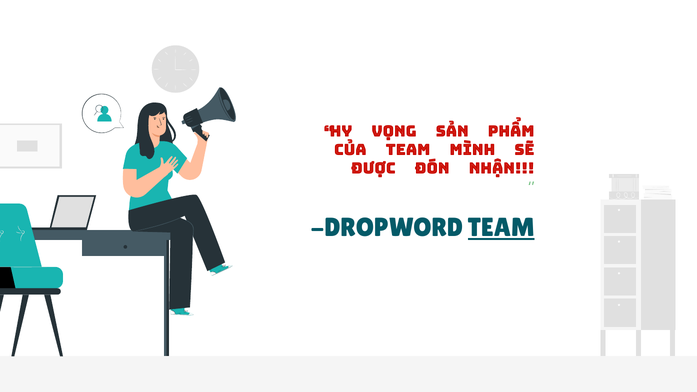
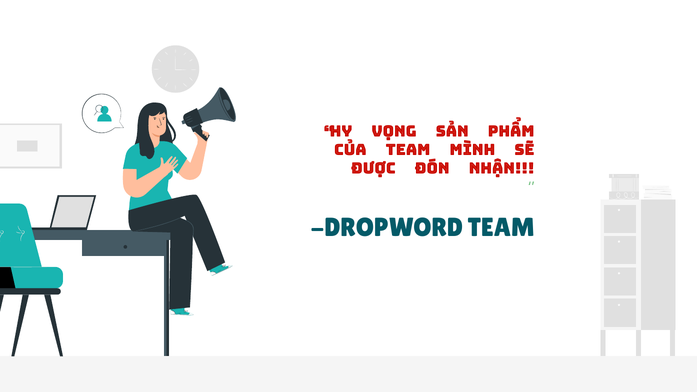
TEAM at (501, 228) underline: present -> none
